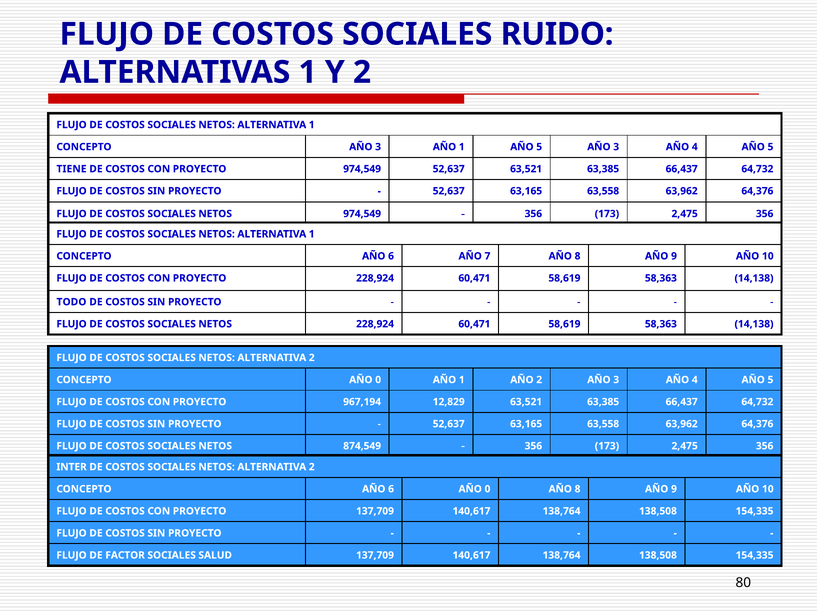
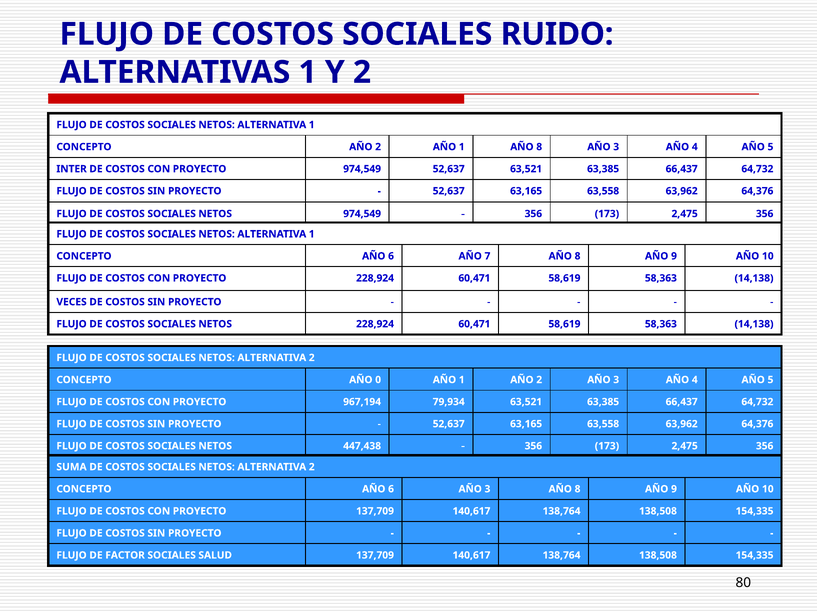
CONCEPTO AÑO 3: 3 -> 2
1 AÑO 5: 5 -> 8
TIENE: TIENE -> INTER
TODO: TODO -> VECES
12,829: 12,829 -> 79,934
874,549: 874,549 -> 447,438
INTER: INTER -> SUMA
6 AÑO 0: 0 -> 3
